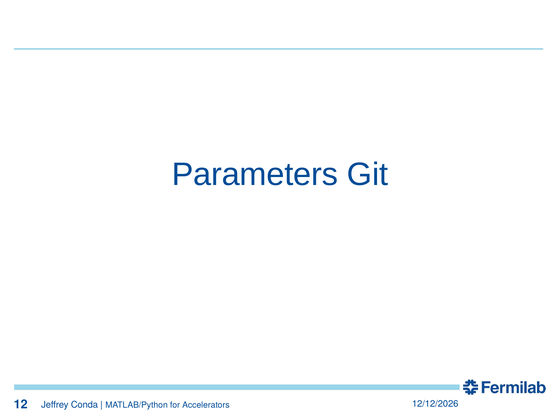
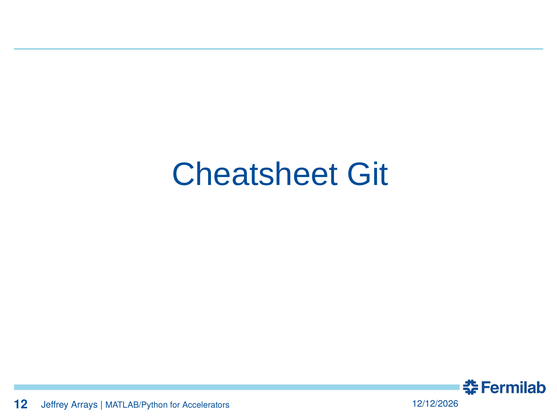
Parameters: Parameters -> Cheatsheet
Conda: Conda -> Arrays
